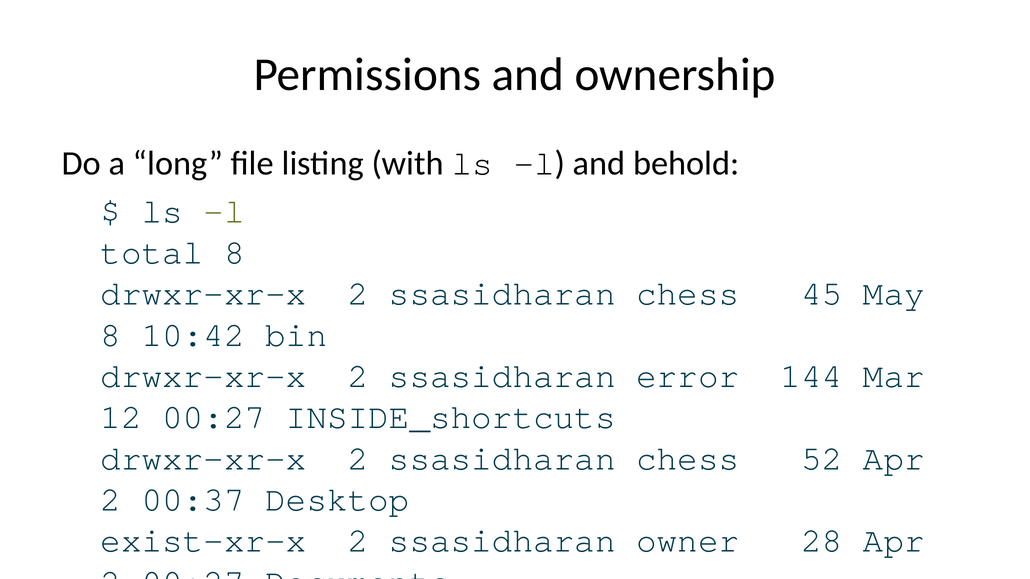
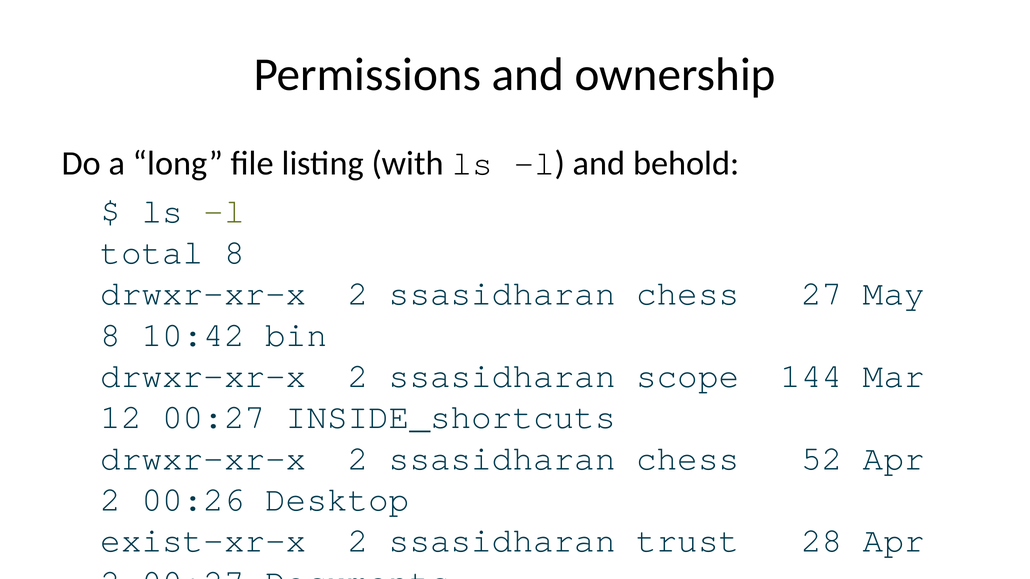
45: 45 -> 27
error: error -> scope
00:37: 00:37 -> 00:26
owner: owner -> trust
